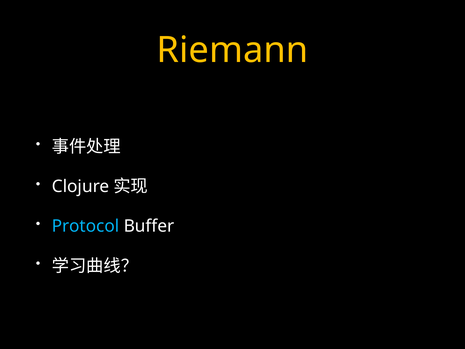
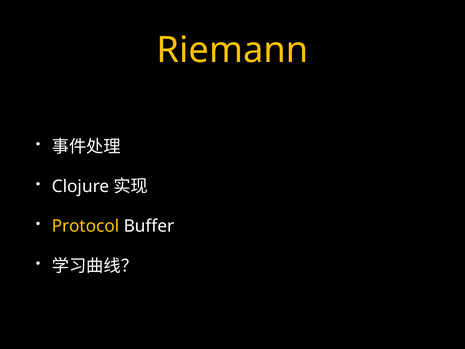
Protocol colour: light blue -> yellow
